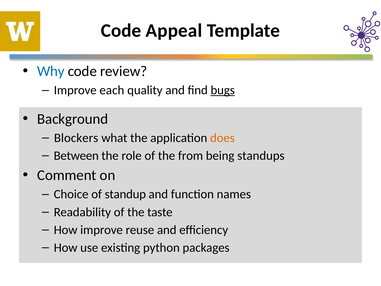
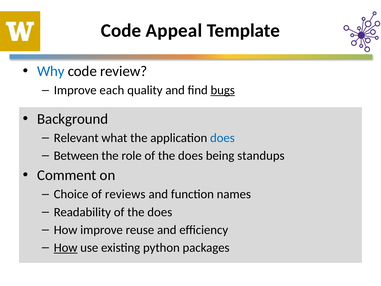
Blockers: Blockers -> Relevant
does at (222, 138) colour: orange -> blue
role of the from: from -> does
standup: standup -> reviews
Readability of the taste: taste -> does
How at (66, 247) underline: none -> present
